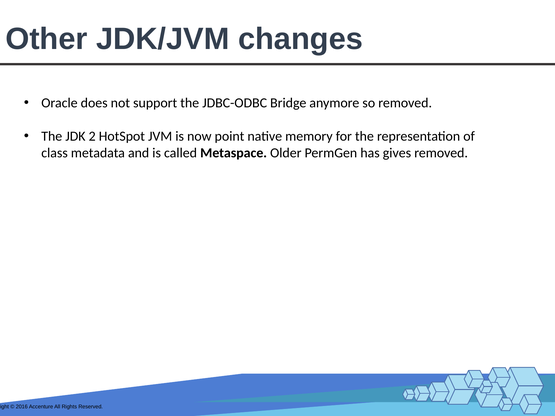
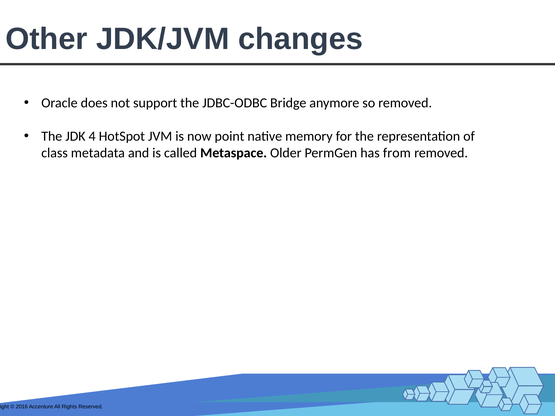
2: 2 -> 4
gives: gives -> from
